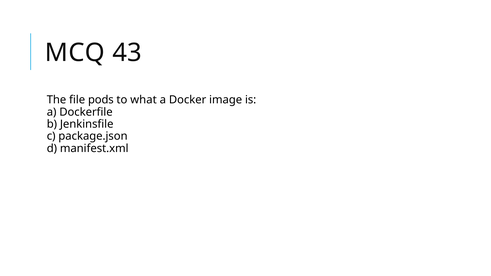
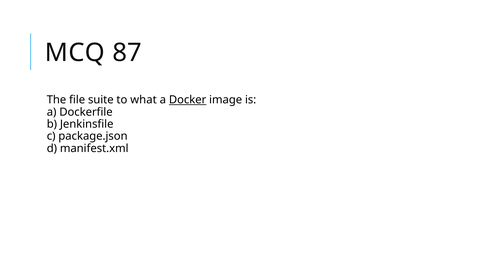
43: 43 -> 87
pods: pods -> suite
Docker underline: none -> present
